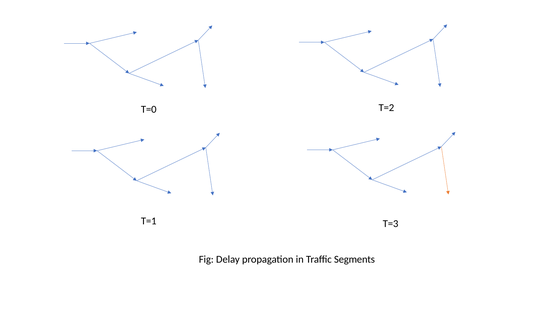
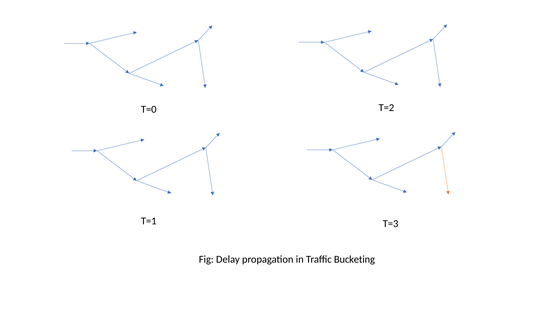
Segments: Segments -> Bucketing
